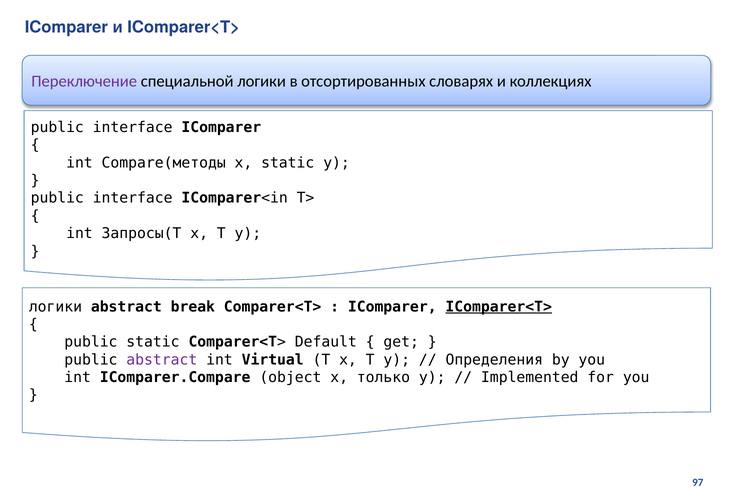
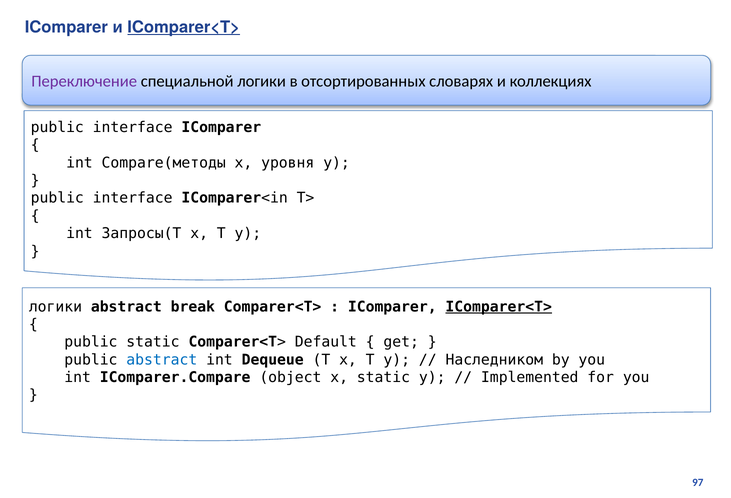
IComparer<T> at (184, 27) underline: none -> present
x static: static -> уровня
abstract at (162, 360) colour: purple -> blue
Virtual: Virtual -> Dequeue
Определения: Определения -> Наследником
x только: только -> static
